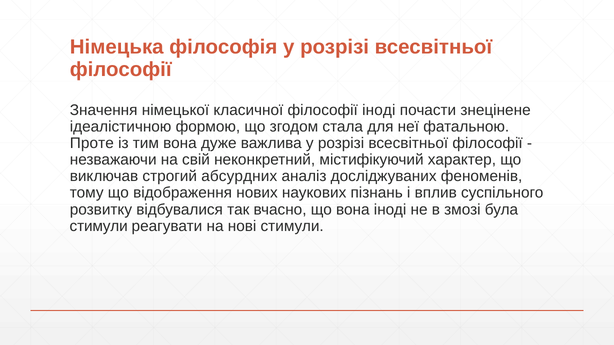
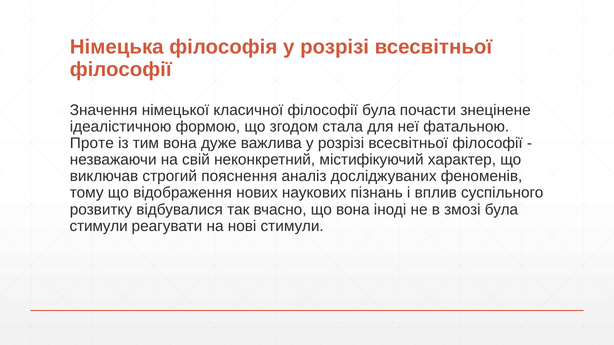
філософії іноді: іноді -> була
абсурдних: абсурдних -> пояснення
